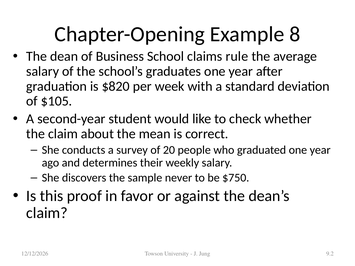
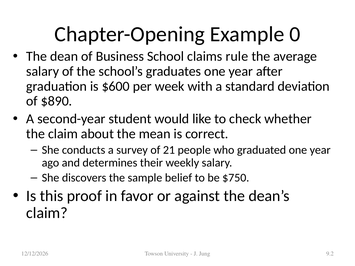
8: 8 -> 0
$820: $820 -> $600
$105: $105 -> $890
20: 20 -> 21
never: never -> belief
